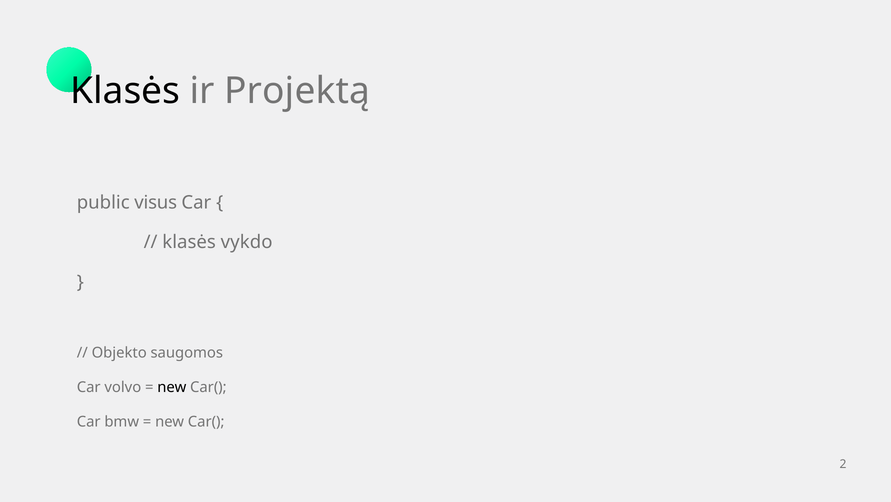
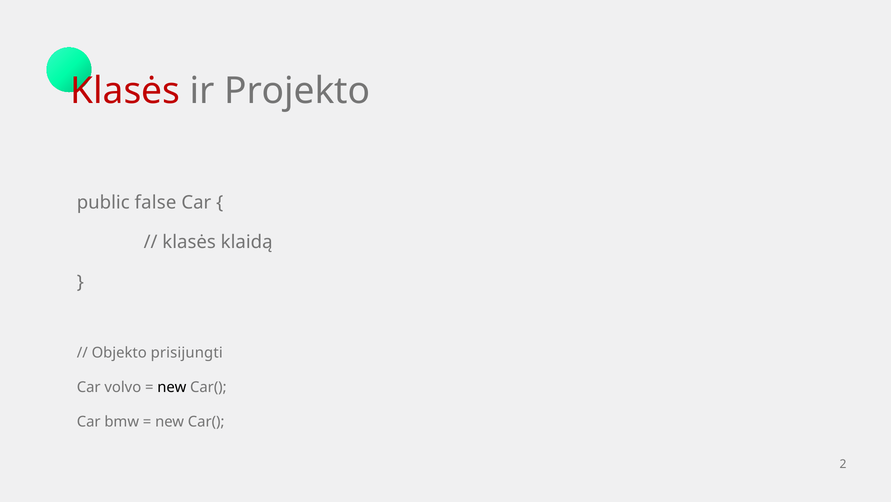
Klasės at (125, 91) colour: black -> red
Projektą: Projektą -> Projekto
visus: visus -> false
vykdo: vykdo -> klaidą
saugomos: saugomos -> prisijungti
